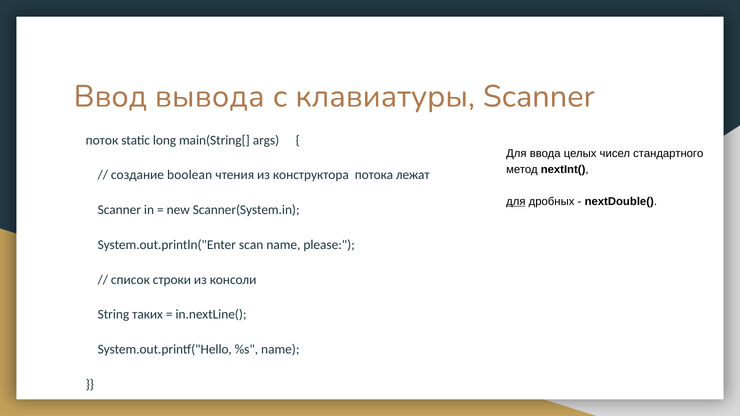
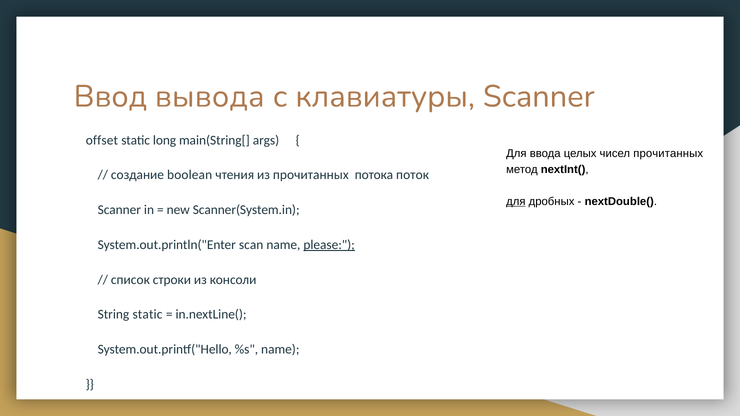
поток: поток -> offset
чисел стандартного: стандартного -> прочитанных
из конструктора: конструктора -> прочитанных
лежат: лежат -> поток
please underline: none -> present
String таких: таких -> static
